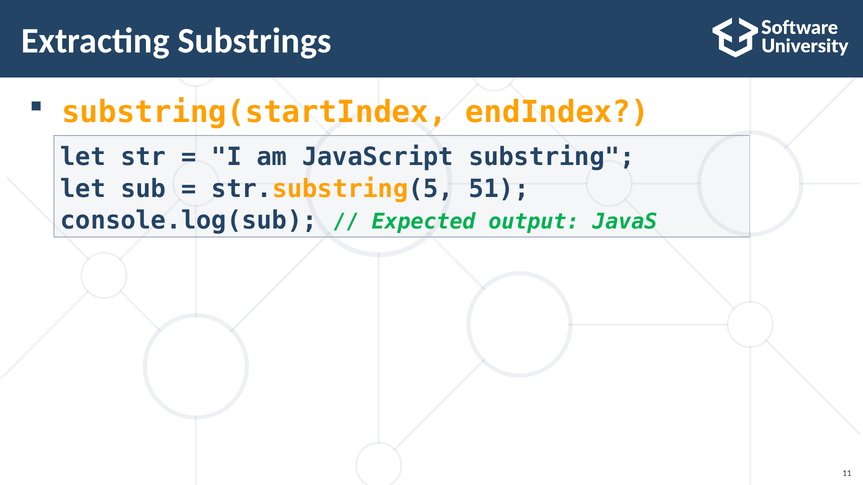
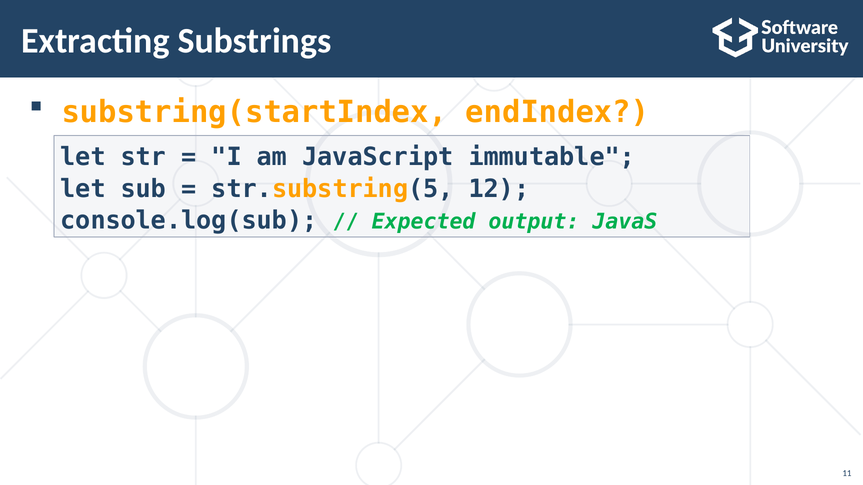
substring: substring -> immutable
51: 51 -> 12
